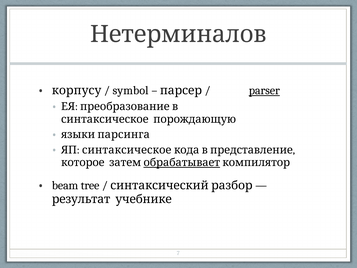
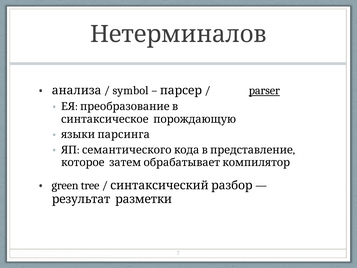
корпусу: корпусу -> анализа
ЯП синтаксическое: синтаксическое -> семантического
обрабатывает underline: present -> none
beam: beam -> green
учебнике: учебнике -> разметки
